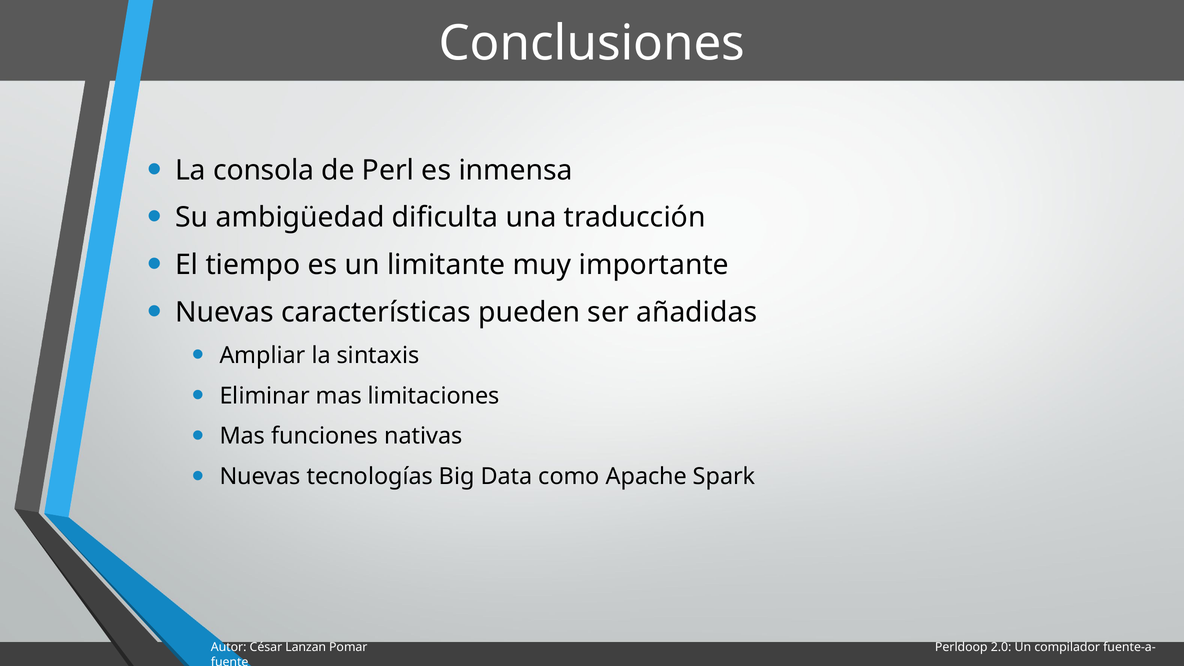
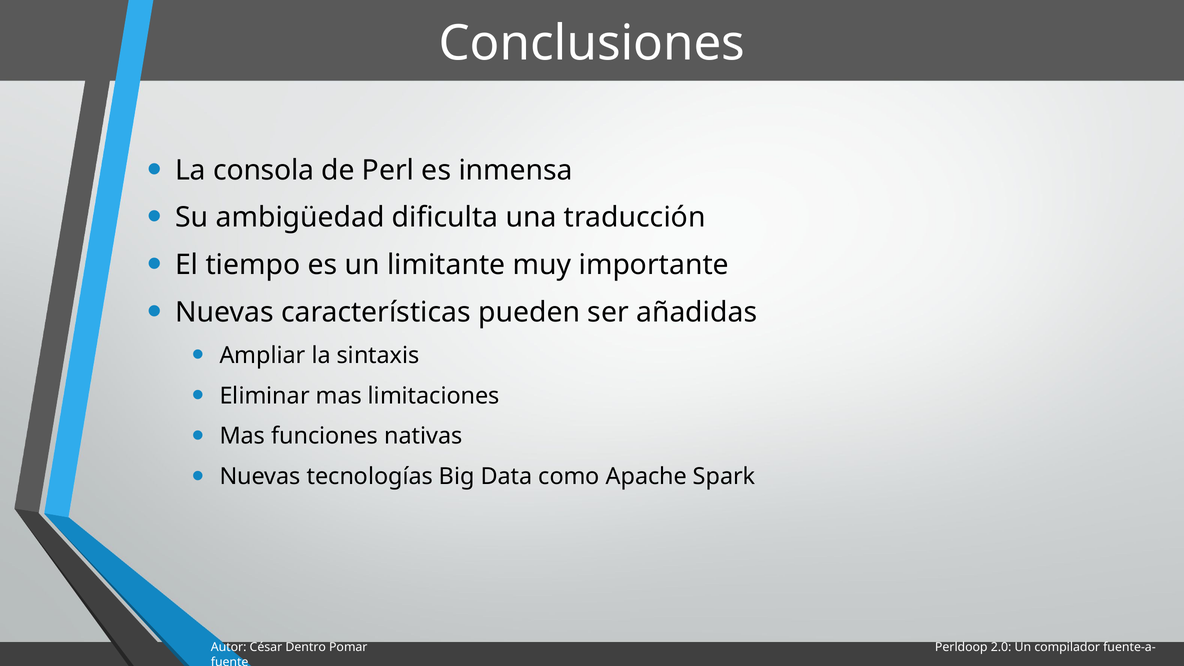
Lanzan: Lanzan -> Dentro
